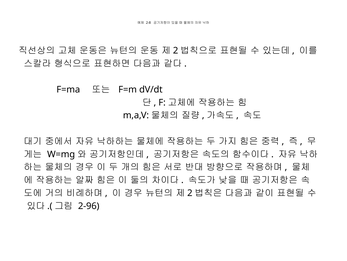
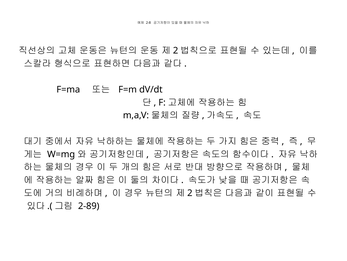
2-96: 2-96 -> 2-89
